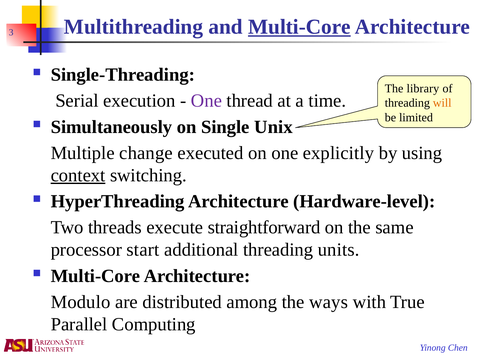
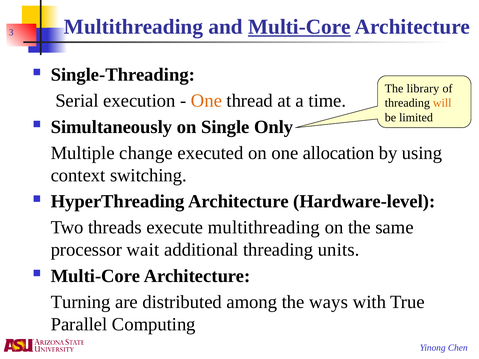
One at (206, 101) colour: purple -> orange
Unix: Unix -> Only
explicitly: explicitly -> allocation
context underline: present -> none
execute straightforward: straightforward -> multithreading
start: start -> wait
Modulo: Modulo -> Turning
